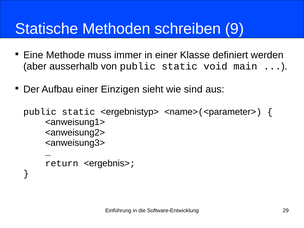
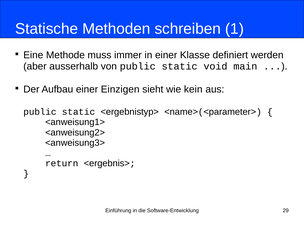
9: 9 -> 1
sind: sind -> kein
